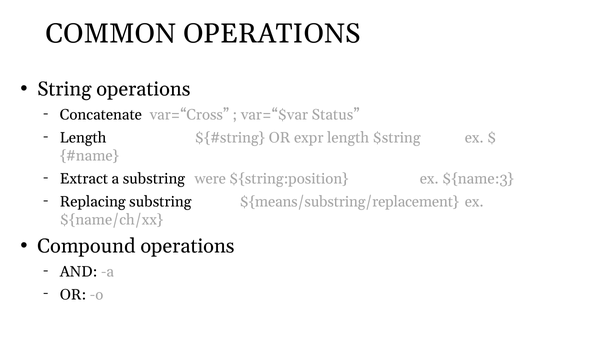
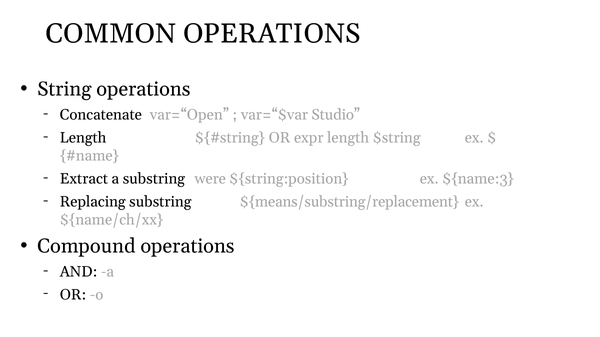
var=“Cross: var=“Cross -> var=“Open
Status: Status -> Studio
